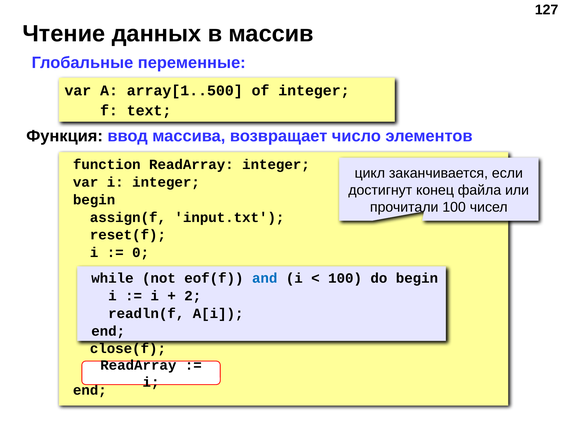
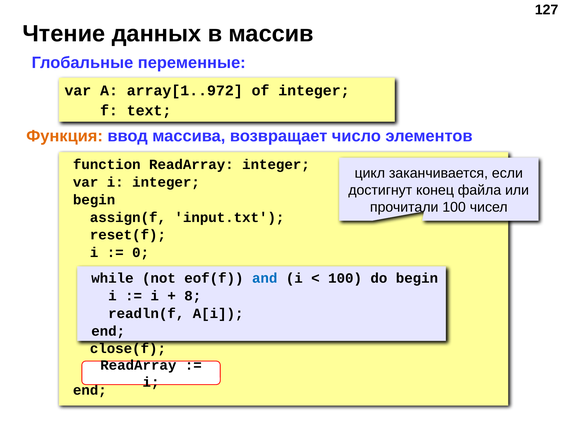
array[1..500: array[1..500 -> array[1..972
Функция colour: black -> orange
2: 2 -> 8
